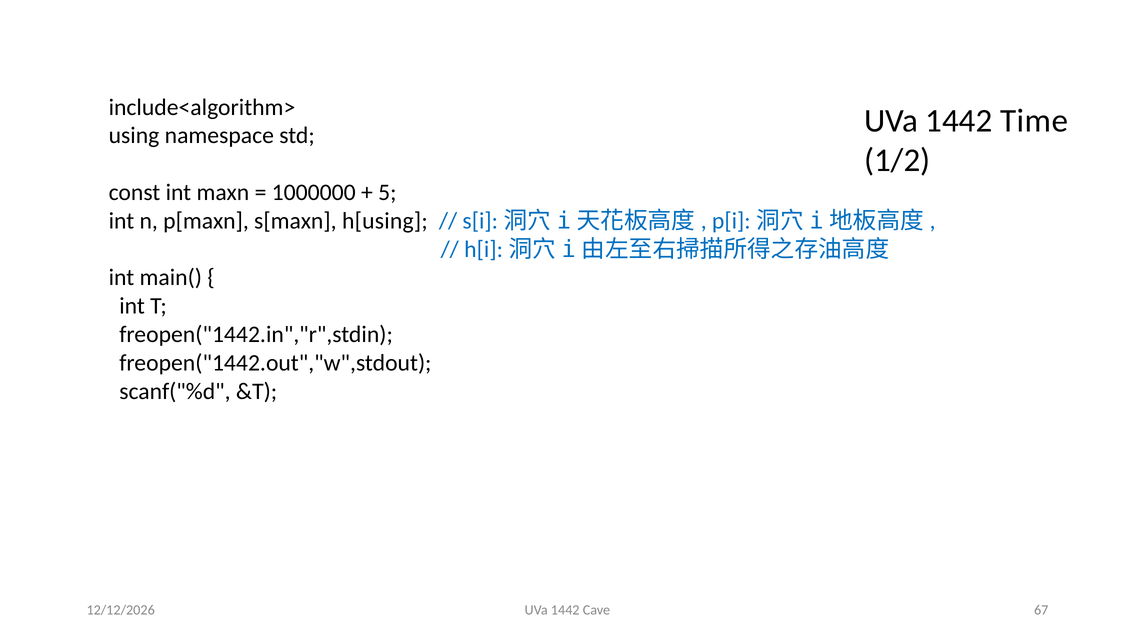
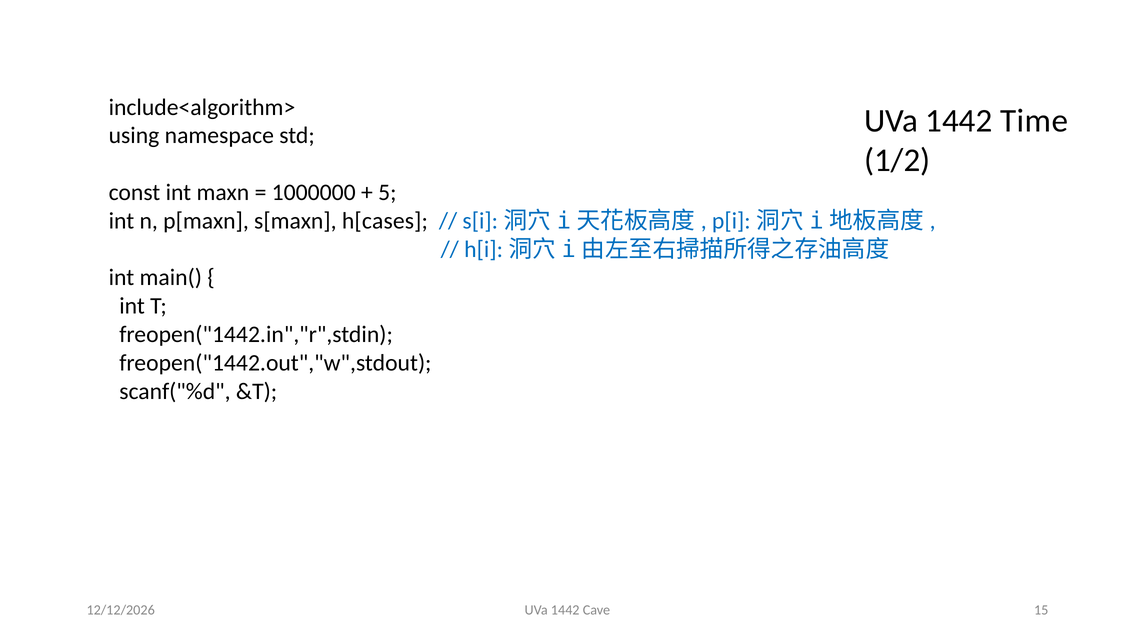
h[using: h[using -> h[cases
67: 67 -> 15
